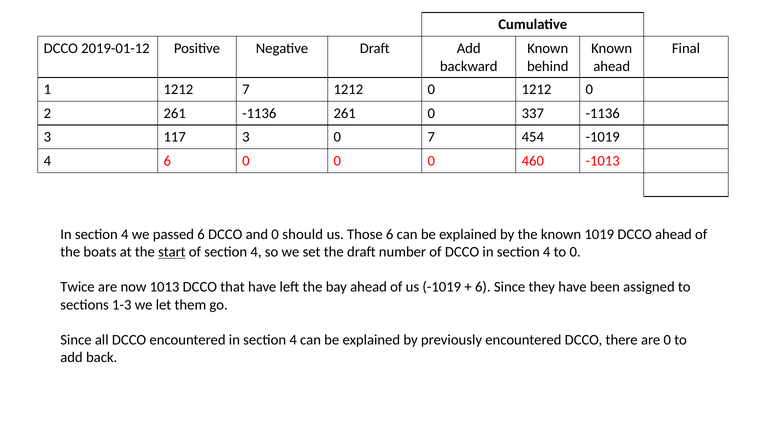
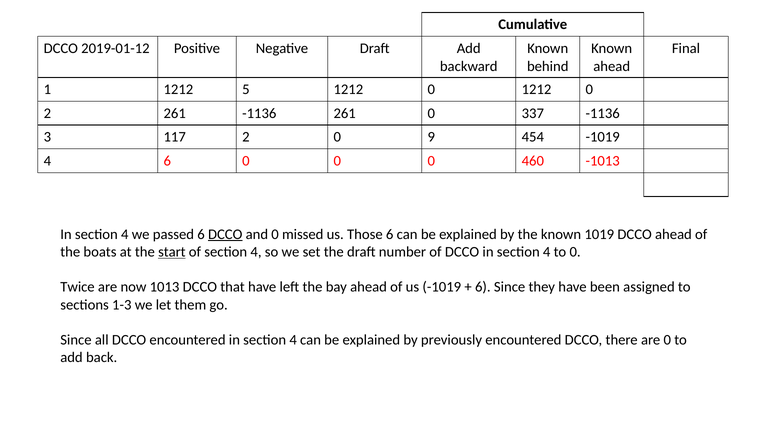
1212 7: 7 -> 5
117 3: 3 -> 2
0 7: 7 -> 9
DCCO at (225, 235) underline: none -> present
should: should -> missed
